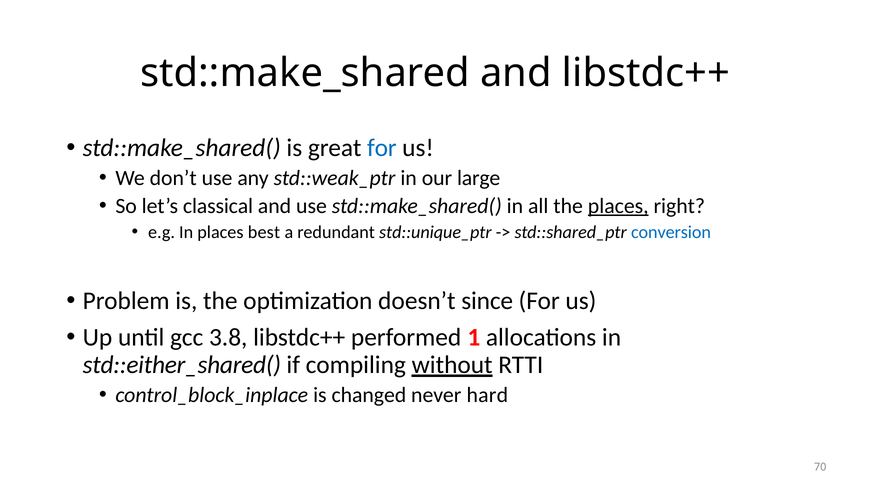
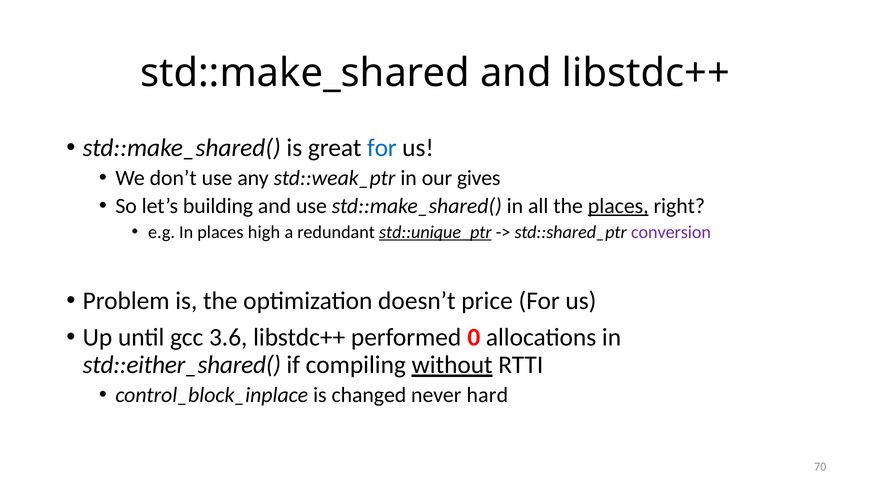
large: large -> gives
classical: classical -> building
best: best -> high
std::unique_ptr underline: none -> present
conversion colour: blue -> purple
since: since -> price
3.8: 3.8 -> 3.6
1: 1 -> 0
